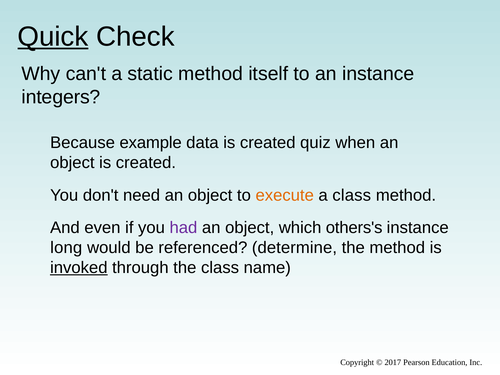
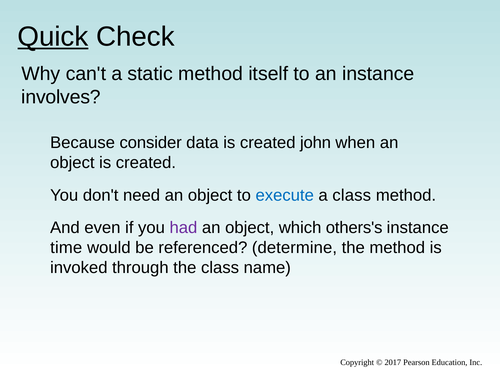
integers: integers -> involves
example: example -> consider
quiz: quiz -> john
execute colour: orange -> blue
long: long -> time
invoked underline: present -> none
